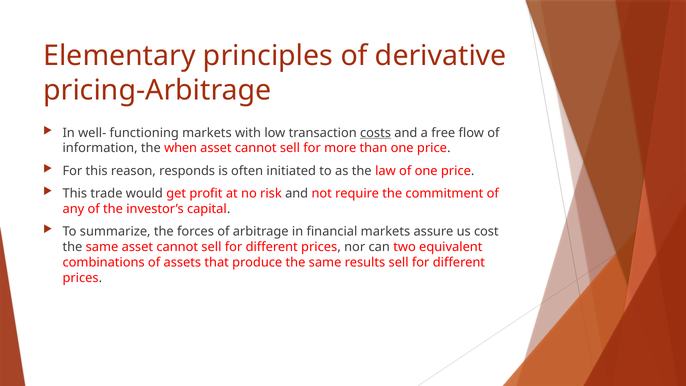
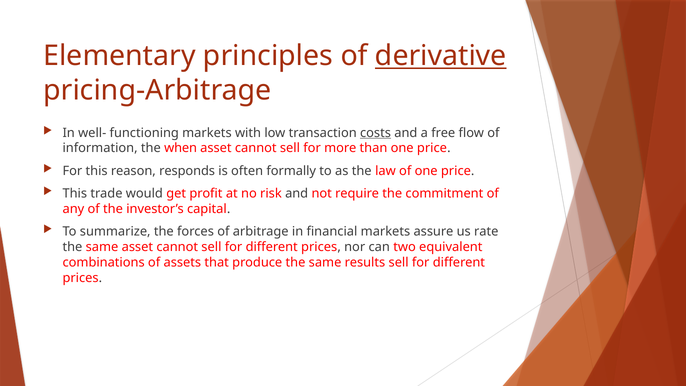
derivative underline: none -> present
initiated: initiated -> formally
cost: cost -> rate
